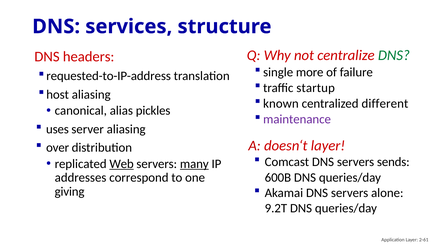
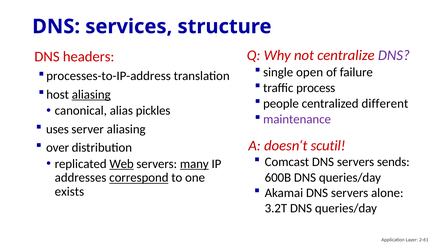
DNS at (394, 55) colour: green -> purple
more: more -> open
requested-to-IP-address: requested-to-IP-address -> processes-to-IP-address
startup: startup -> process
aliasing at (91, 94) underline: none -> present
known: known -> people
doesn‘t layer: layer -> scutil
correspond underline: none -> present
giving: giving -> exists
9.2T: 9.2T -> 3.2T
